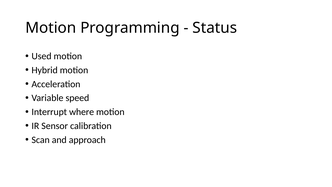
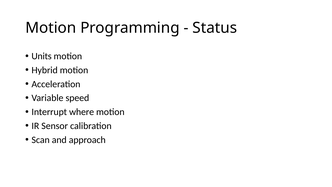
Used: Used -> Units
